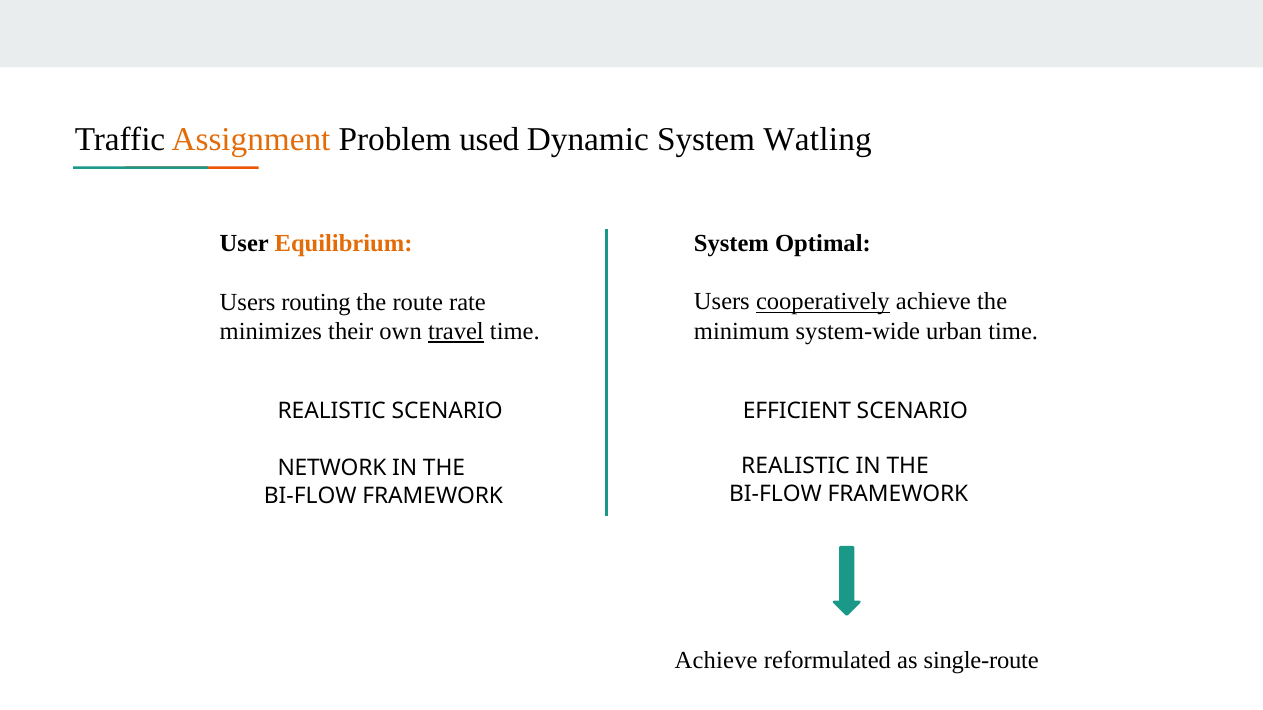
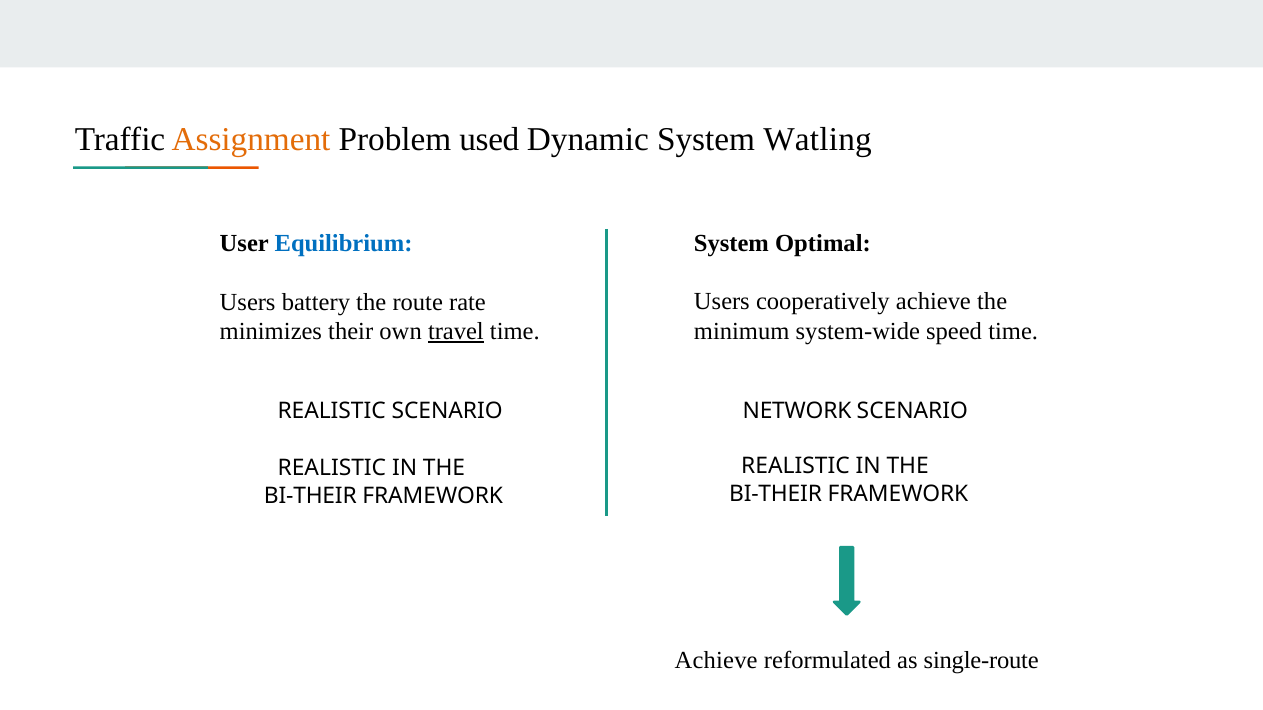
Equilibrium colour: orange -> blue
cooperatively underline: present -> none
routing: routing -> battery
urban: urban -> speed
EFFICIENT: EFFICIENT -> NETWORK
NETWORK at (332, 468): NETWORK -> REALISTIC
BI-FLOW at (775, 494): BI-FLOW -> BI-THEIR
BI-FLOW at (310, 496): BI-FLOW -> BI-THEIR
